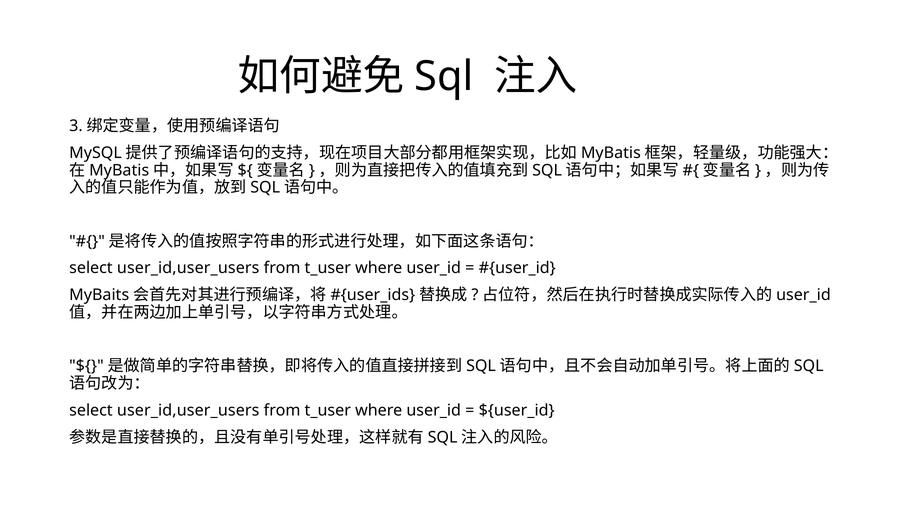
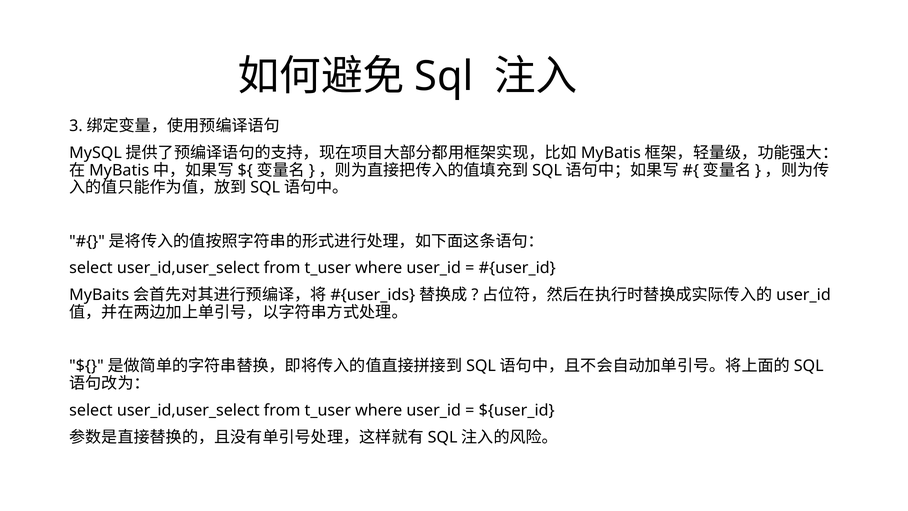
user_id,user_users at (188, 268): user_id,user_users -> user_id,user_select
user_id,user_users at (188, 410): user_id,user_users -> user_id,user_select
